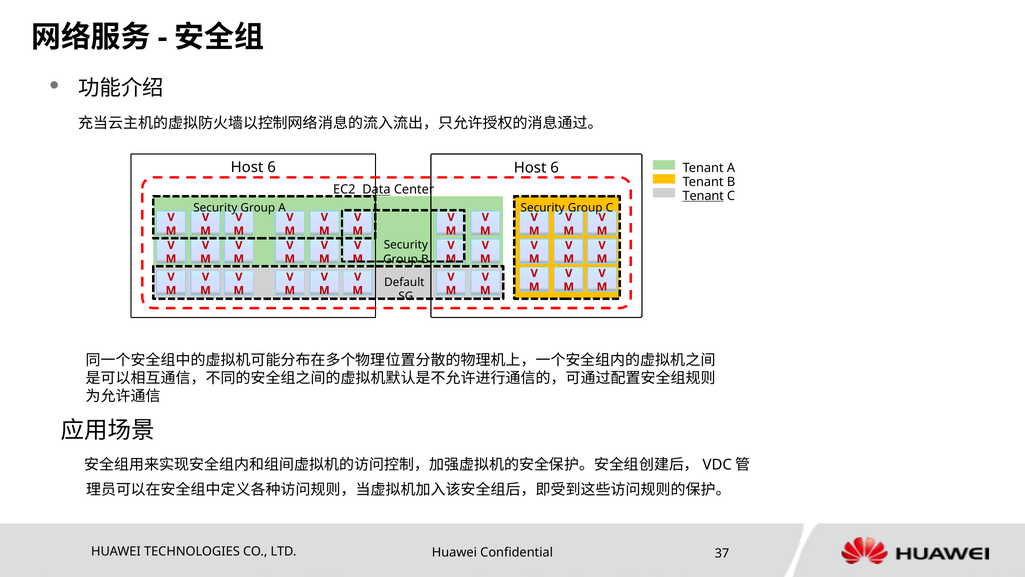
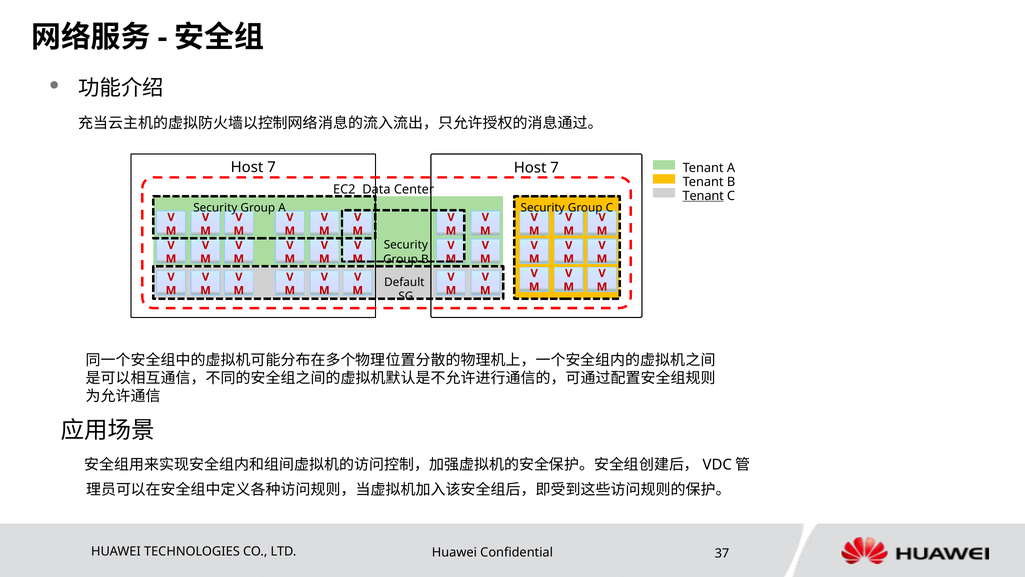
6 at (272, 167): 6 -> 7
6 at (555, 168): 6 -> 7
Data underline: present -> none
